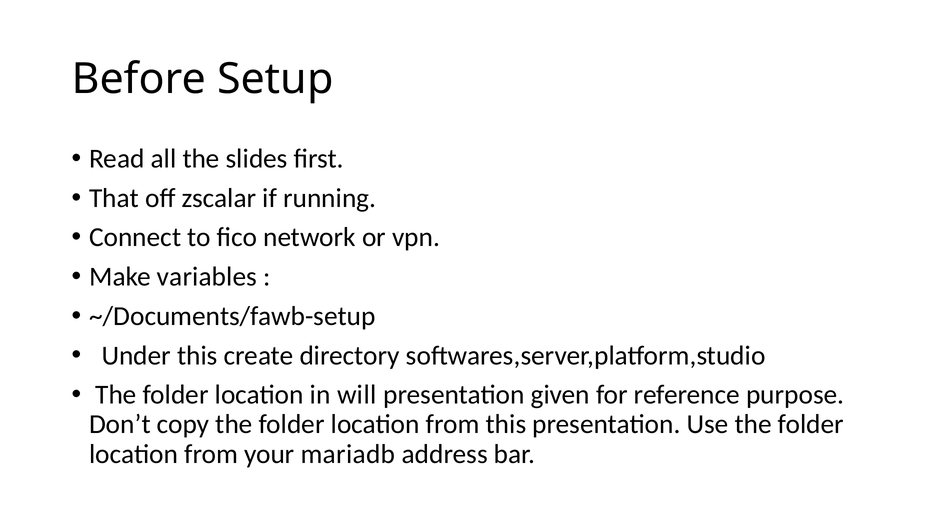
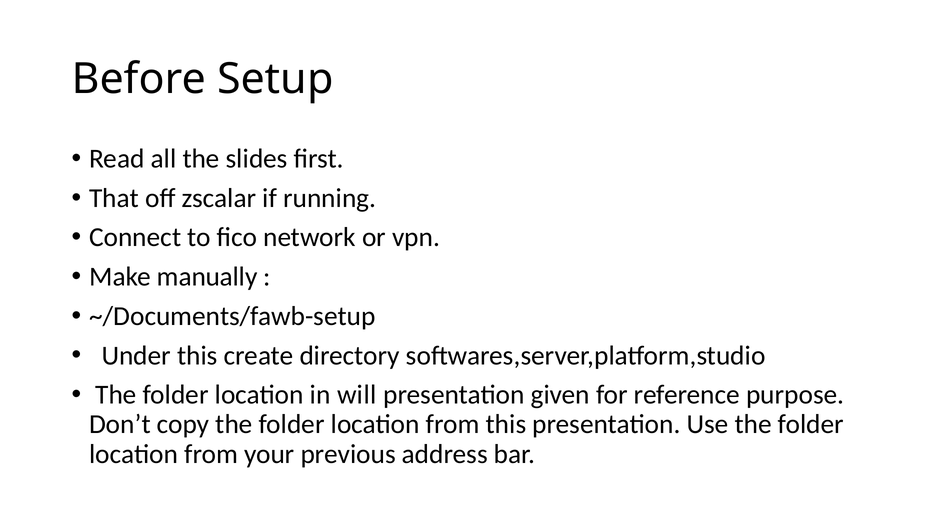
variables: variables -> manually
mariadb: mariadb -> previous
